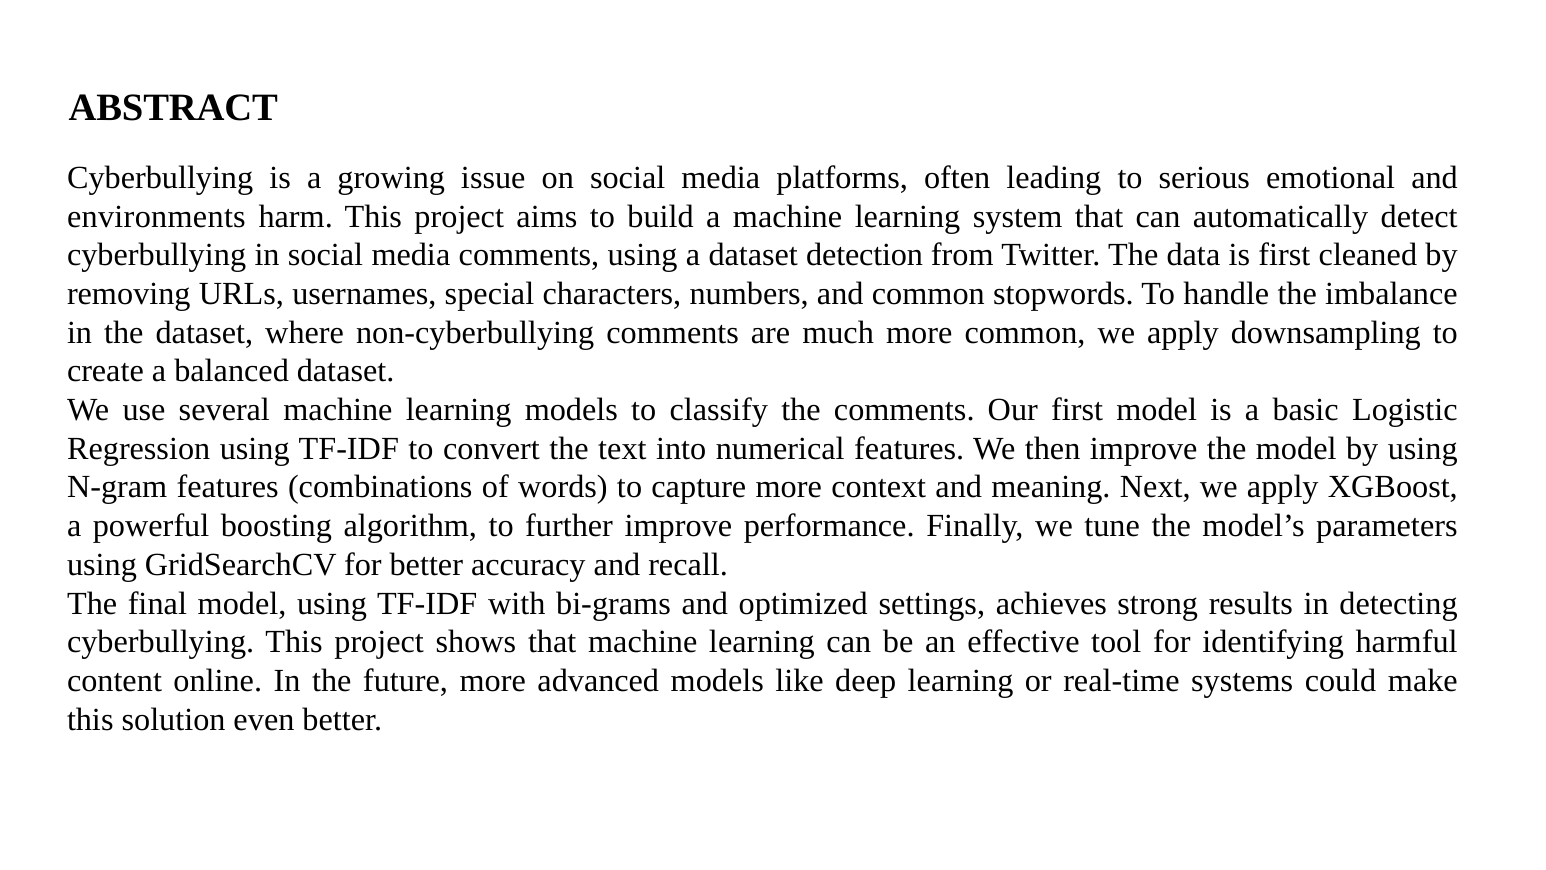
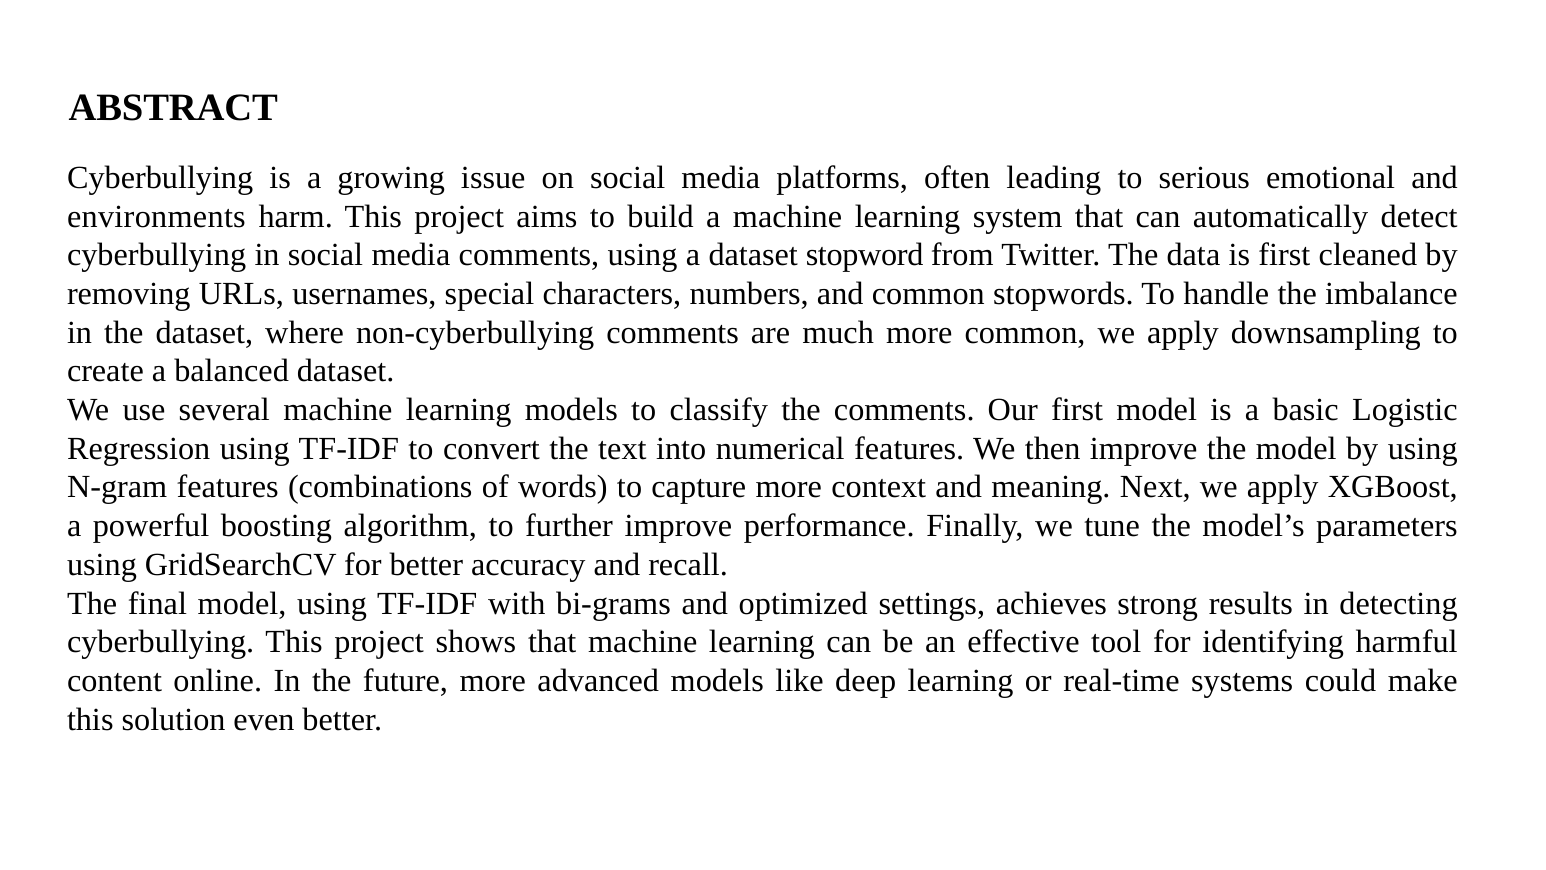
detection: detection -> stopword
